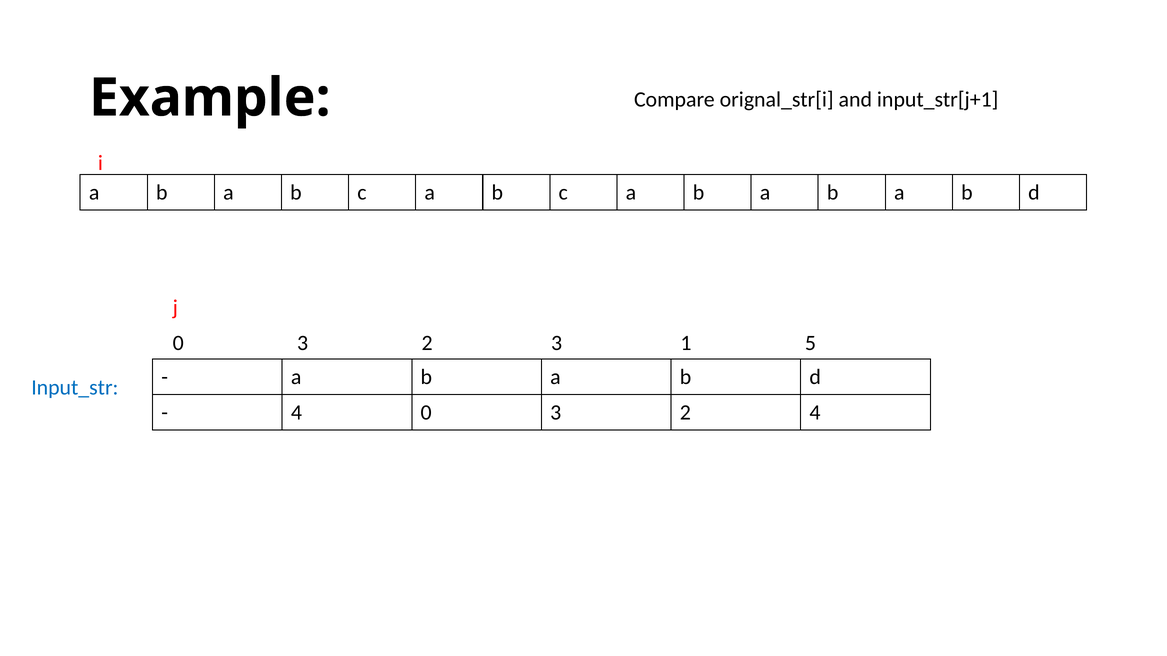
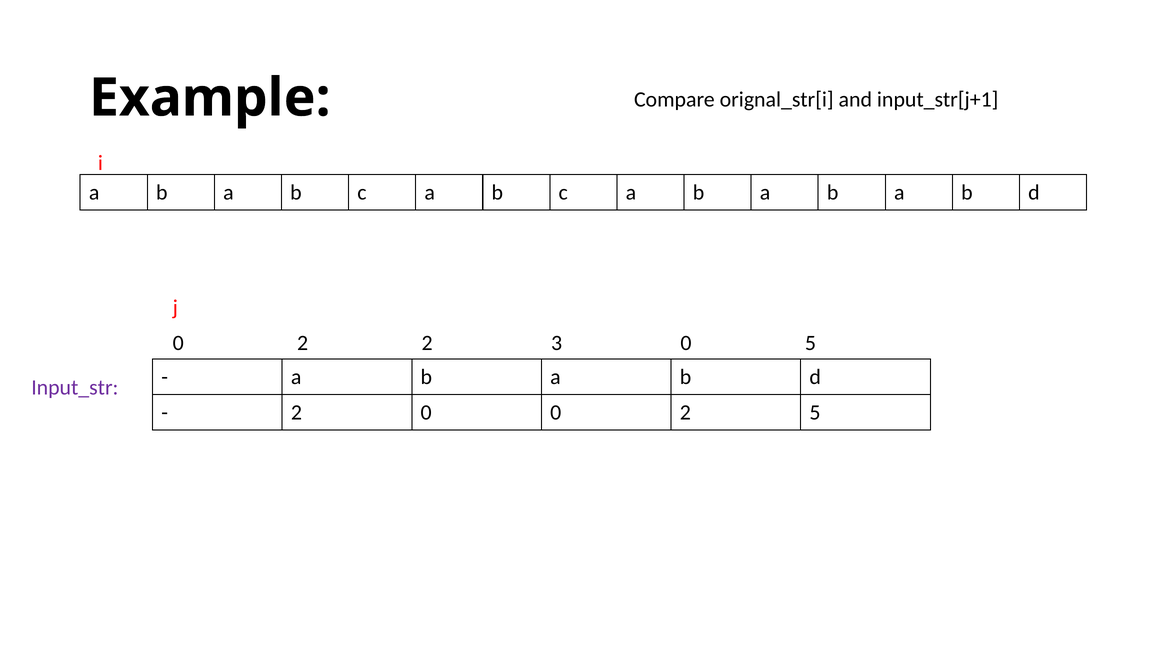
3 at (303, 343): 3 -> 2
3 1: 1 -> 0
Input_str colour: blue -> purple
4 at (296, 413): 4 -> 2
3 at (556, 413): 3 -> 0
2 4: 4 -> 5
